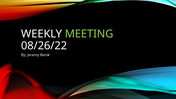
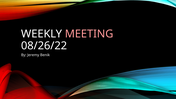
MEETING colour: light green -> pink
